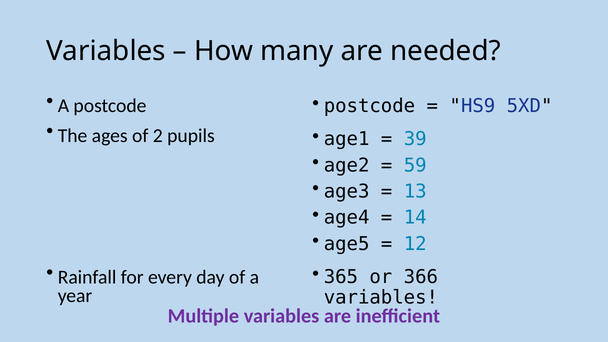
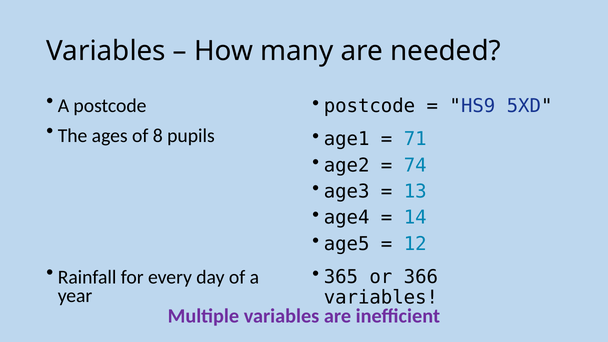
2: 2 -> 8
39: 39 -> 71
59: 59 -> 74
